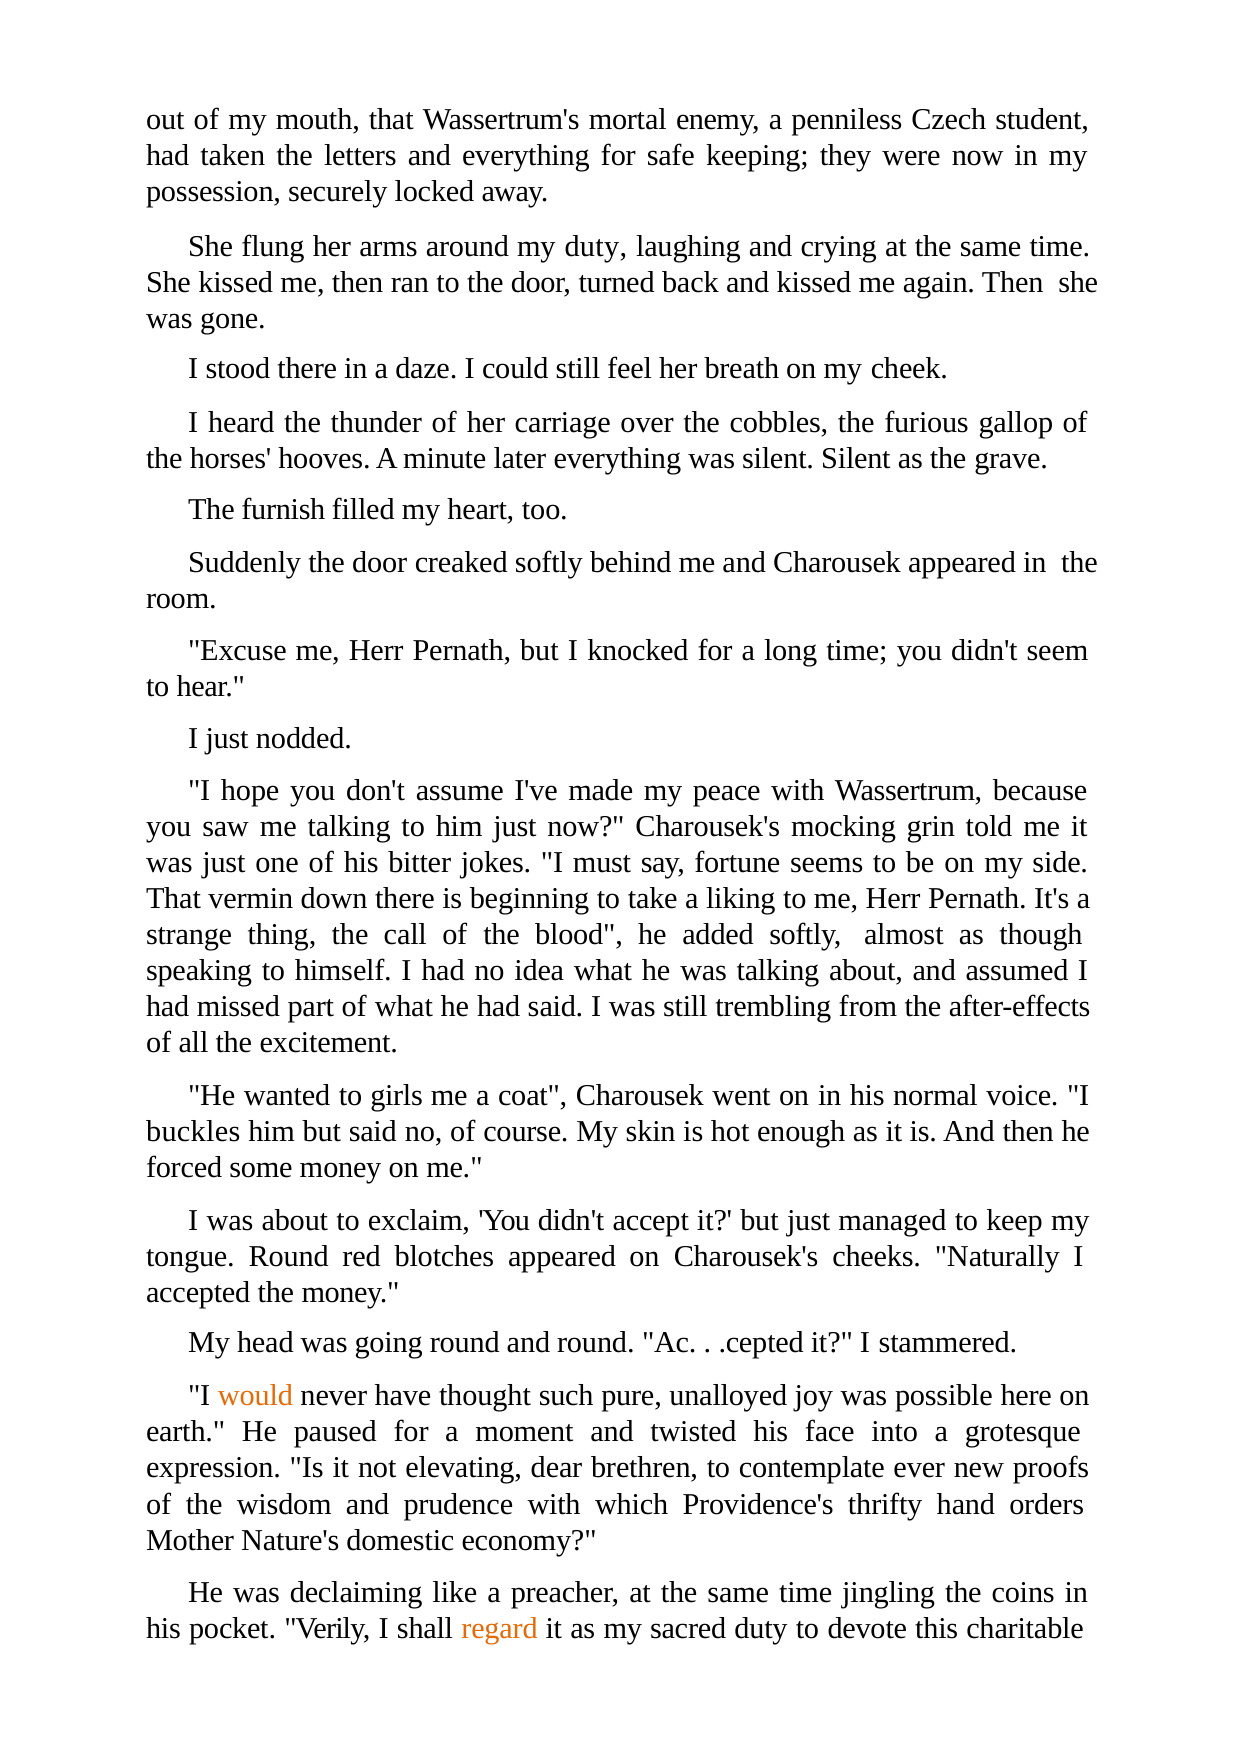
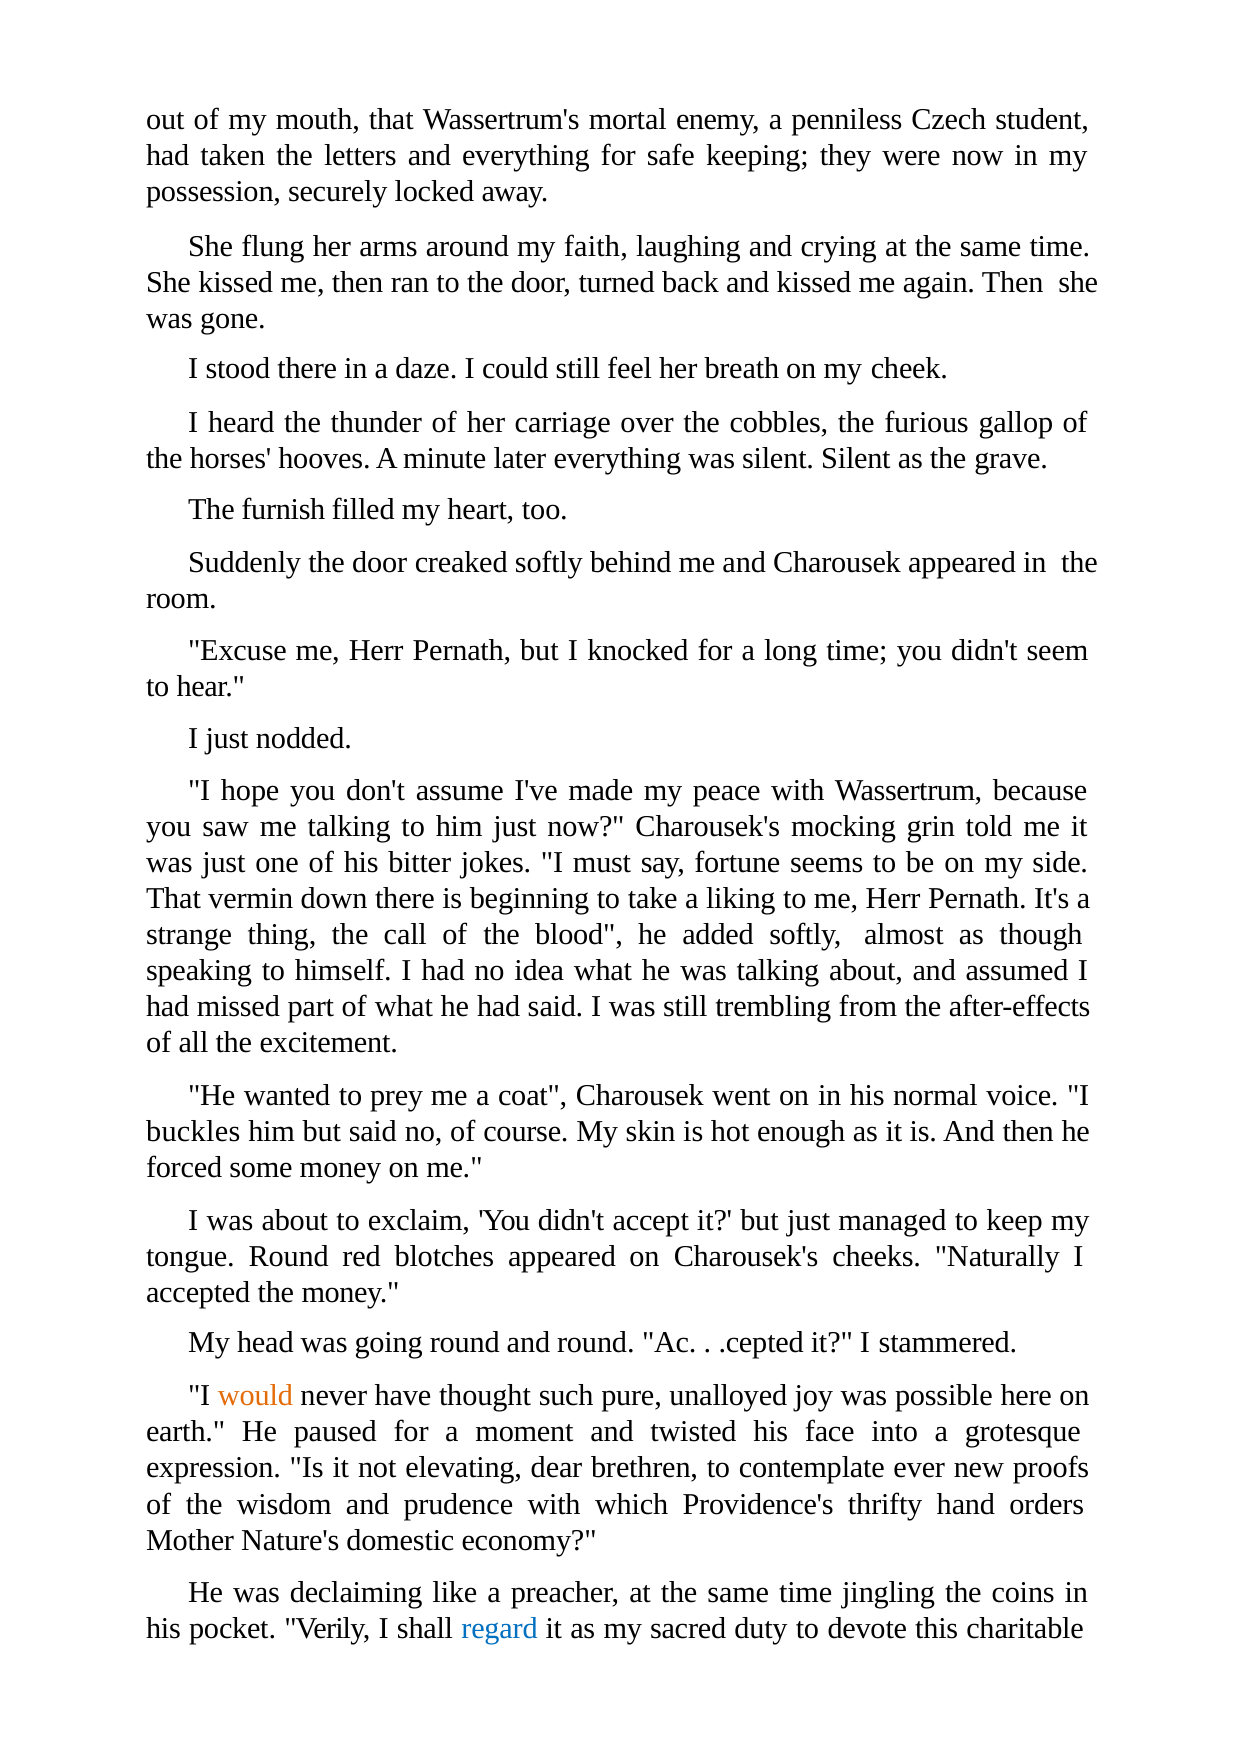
my duty: duty -> faith
girls: girls -> prey
regard colour: orange -> blue
